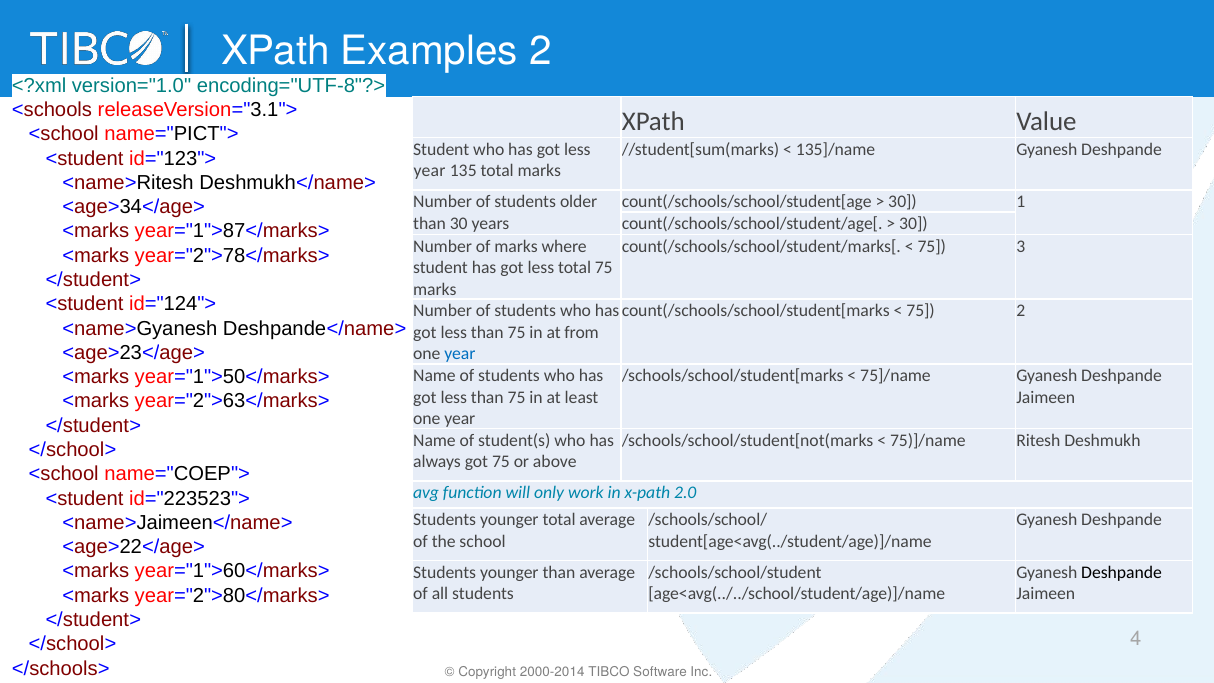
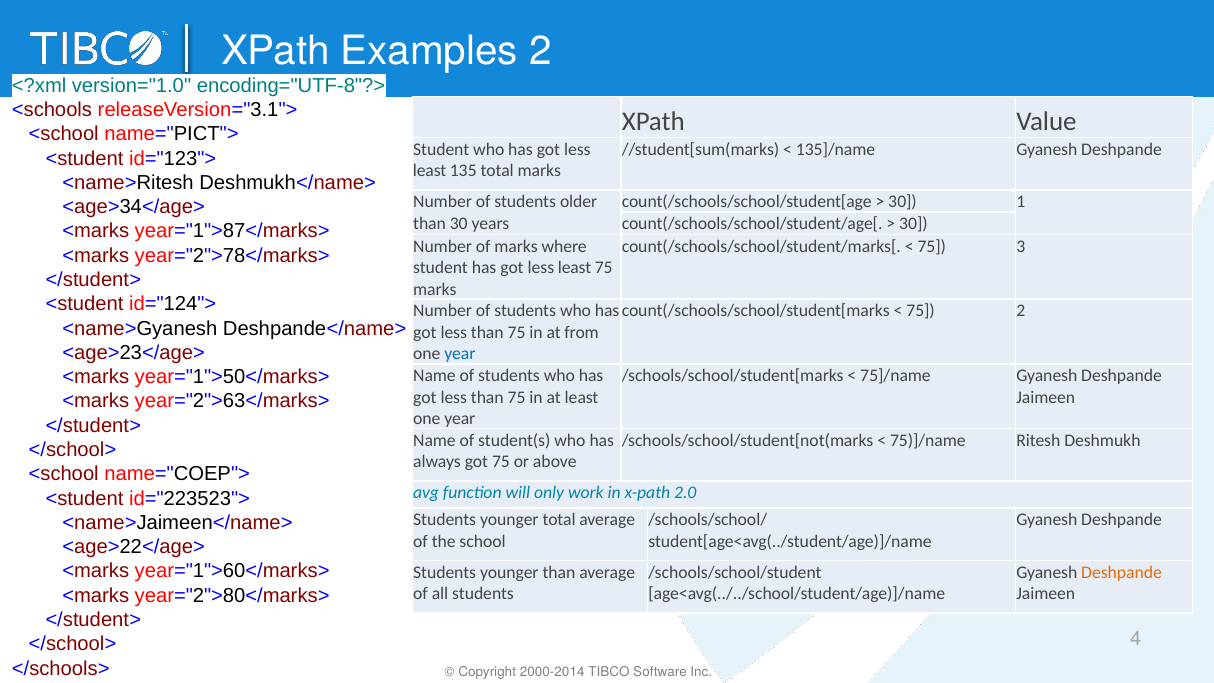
year at (430, 171): year -> least
total at (575, 268): total -> least
Deshpande at (1122, 572) colour: black -> orange
